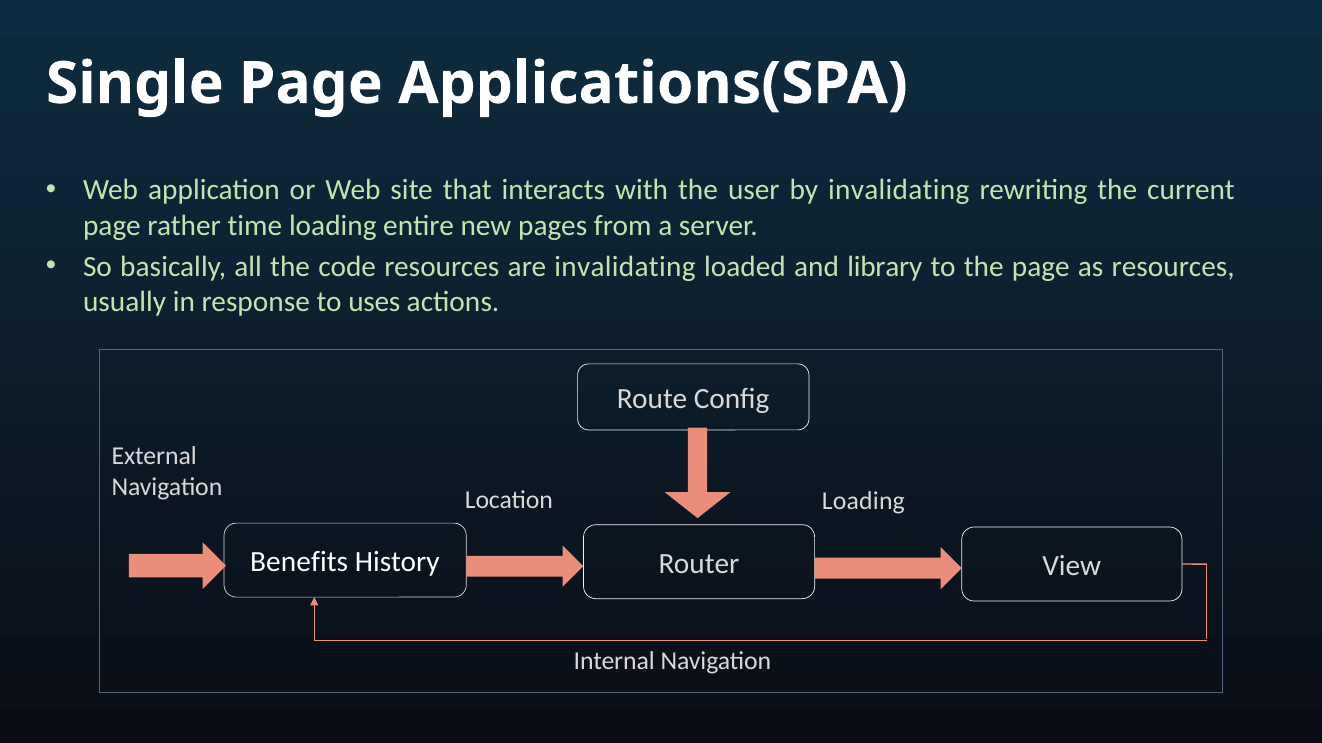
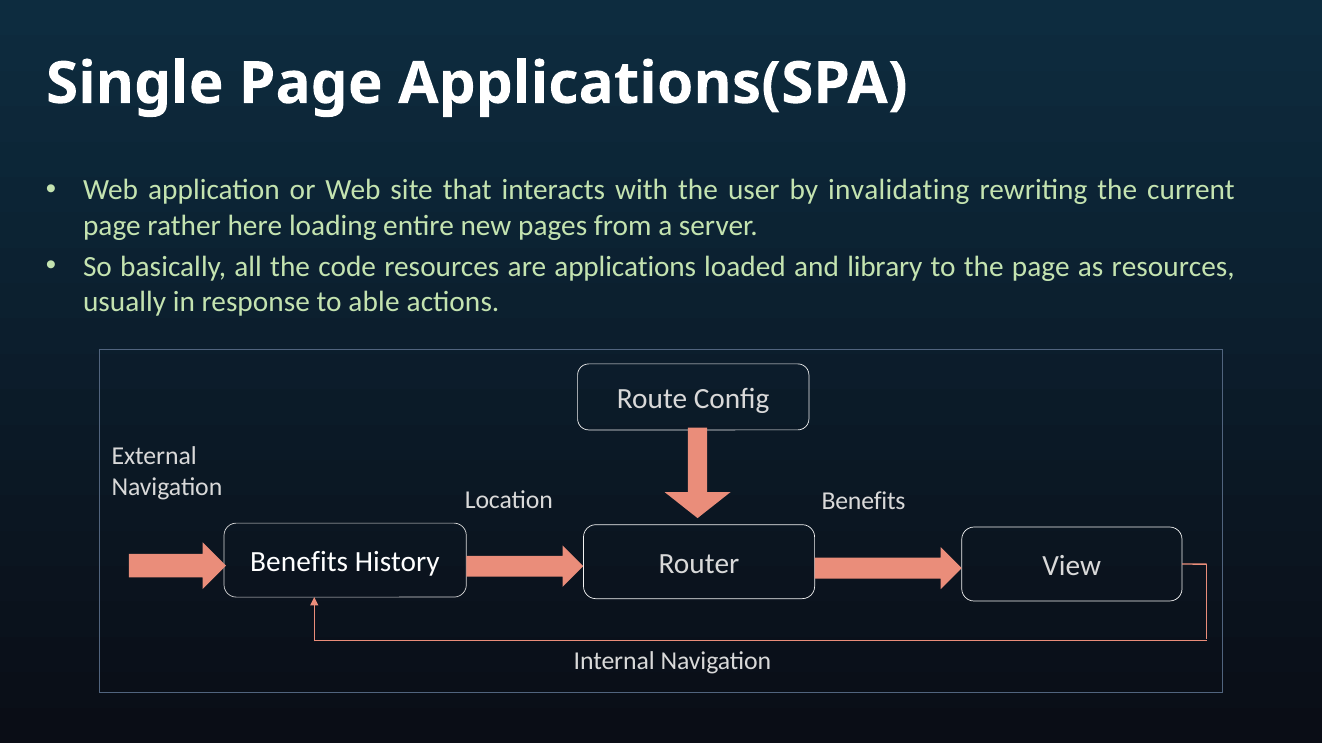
time: time -> here
are invalidating: invalidating -> applications
uses: uses -> able
Location Loading: Loading -> Benefits
